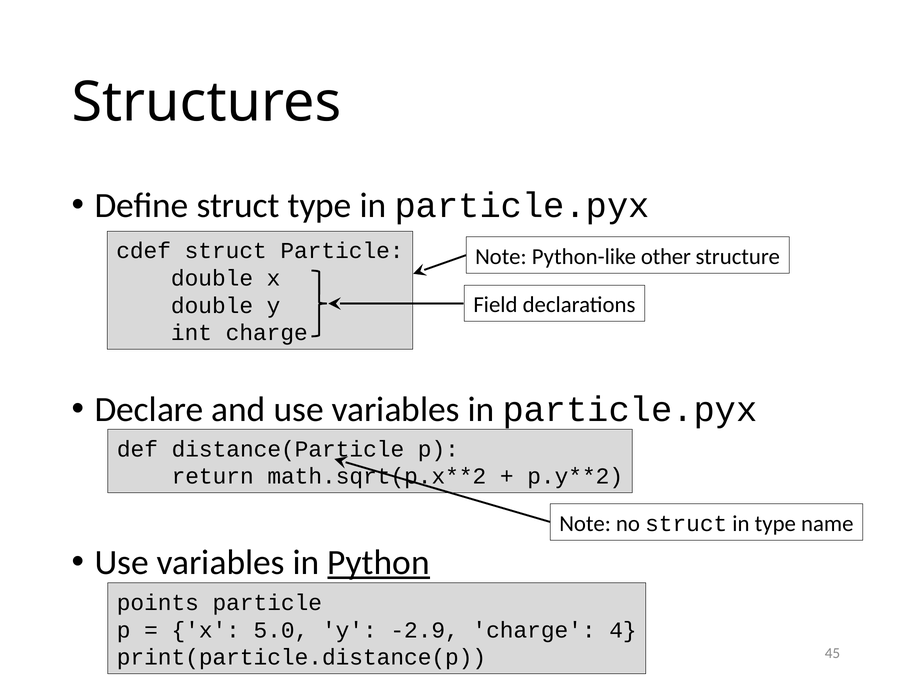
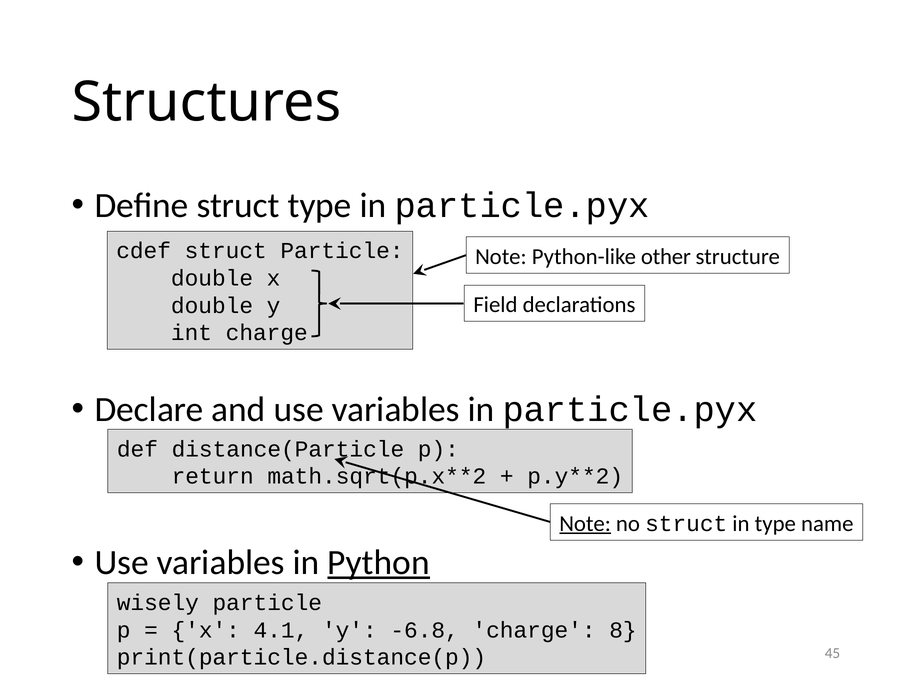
Note at (585, 524) underline: none -> present
points: points -> wisely
5.0: 5.0 -> 4.1
-2.9: -2.9 -> -6.8
4: 4 -> 8
